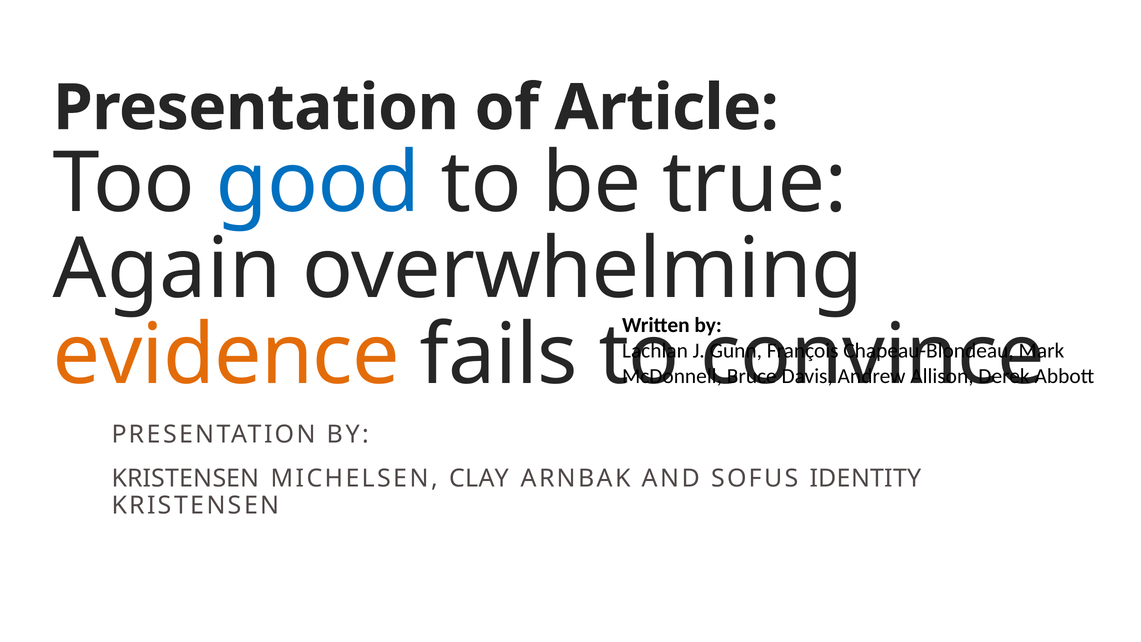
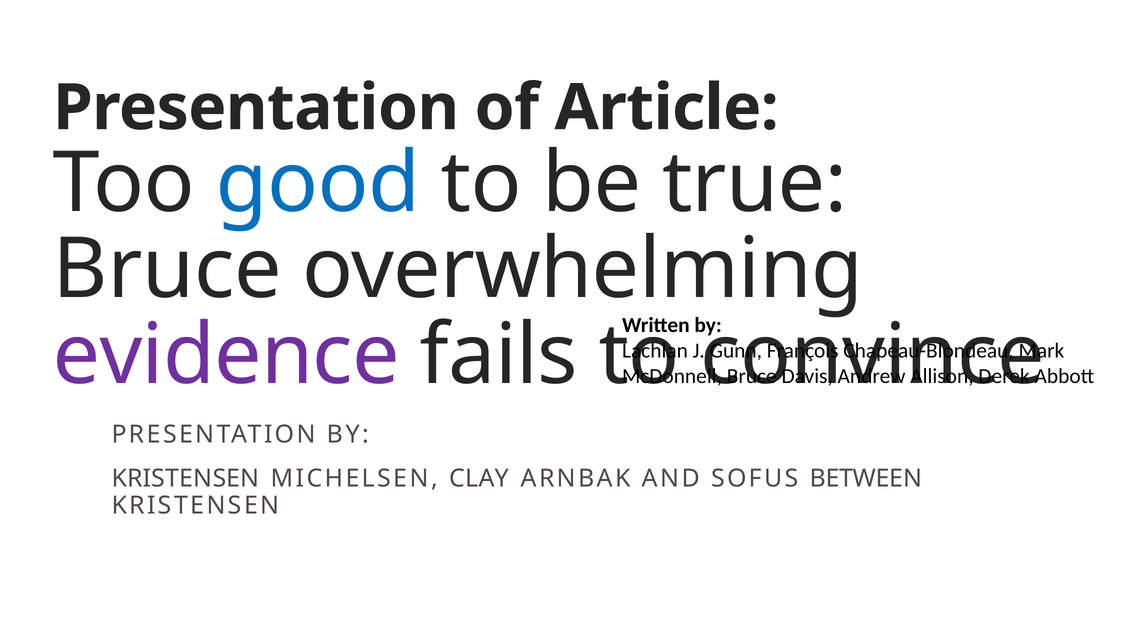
Again at (167, 269): Again -> Bruce
evidence colour: orange -> purple
IDENTITY: IDENTITY -> BETWEEN
